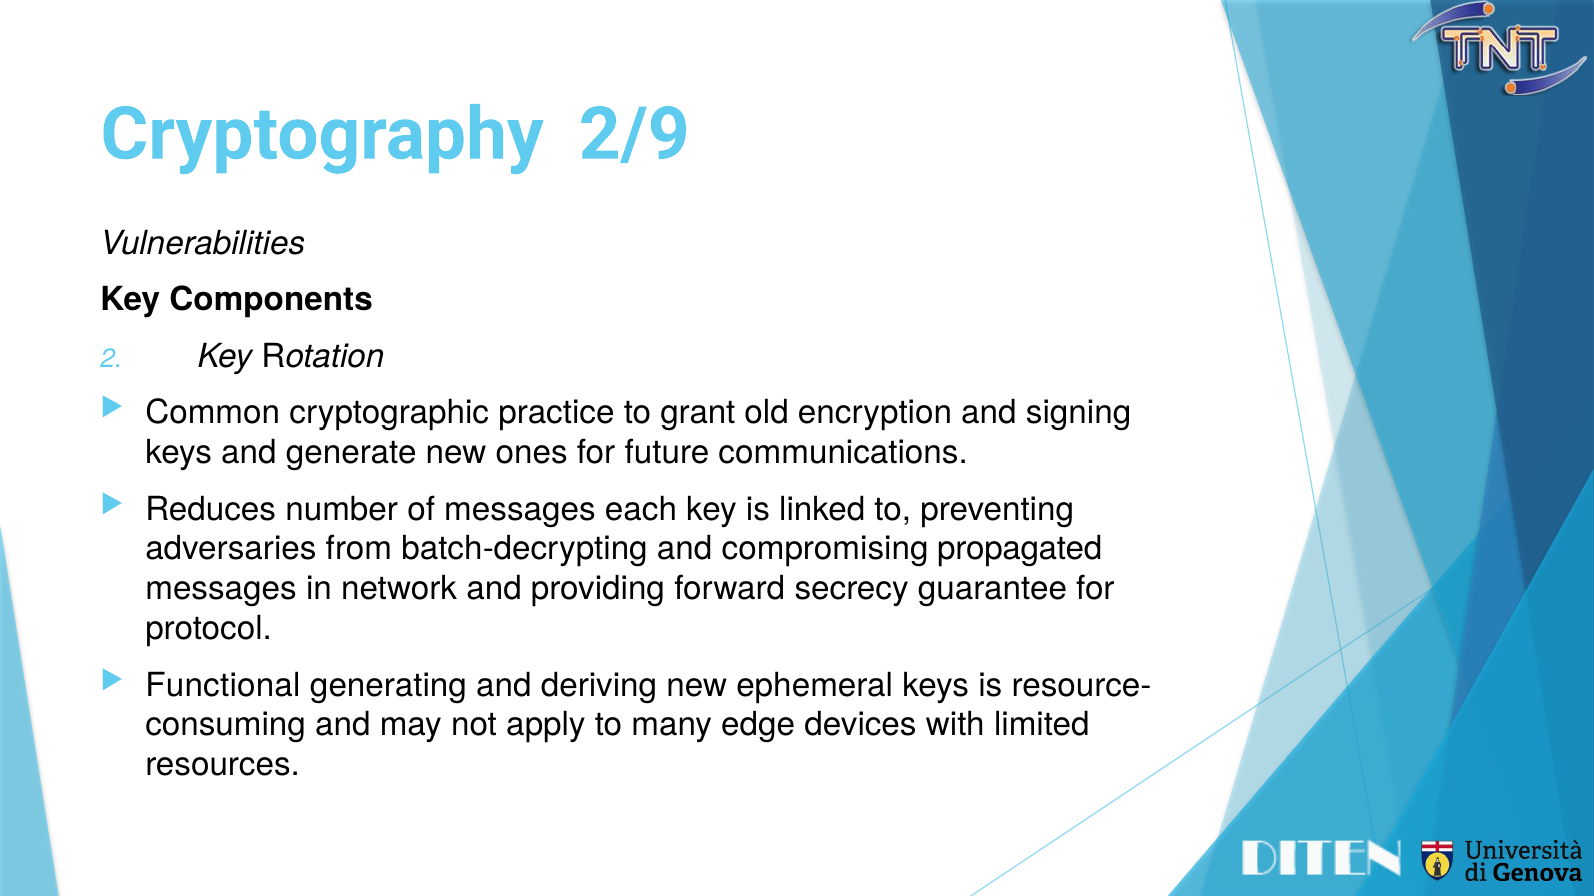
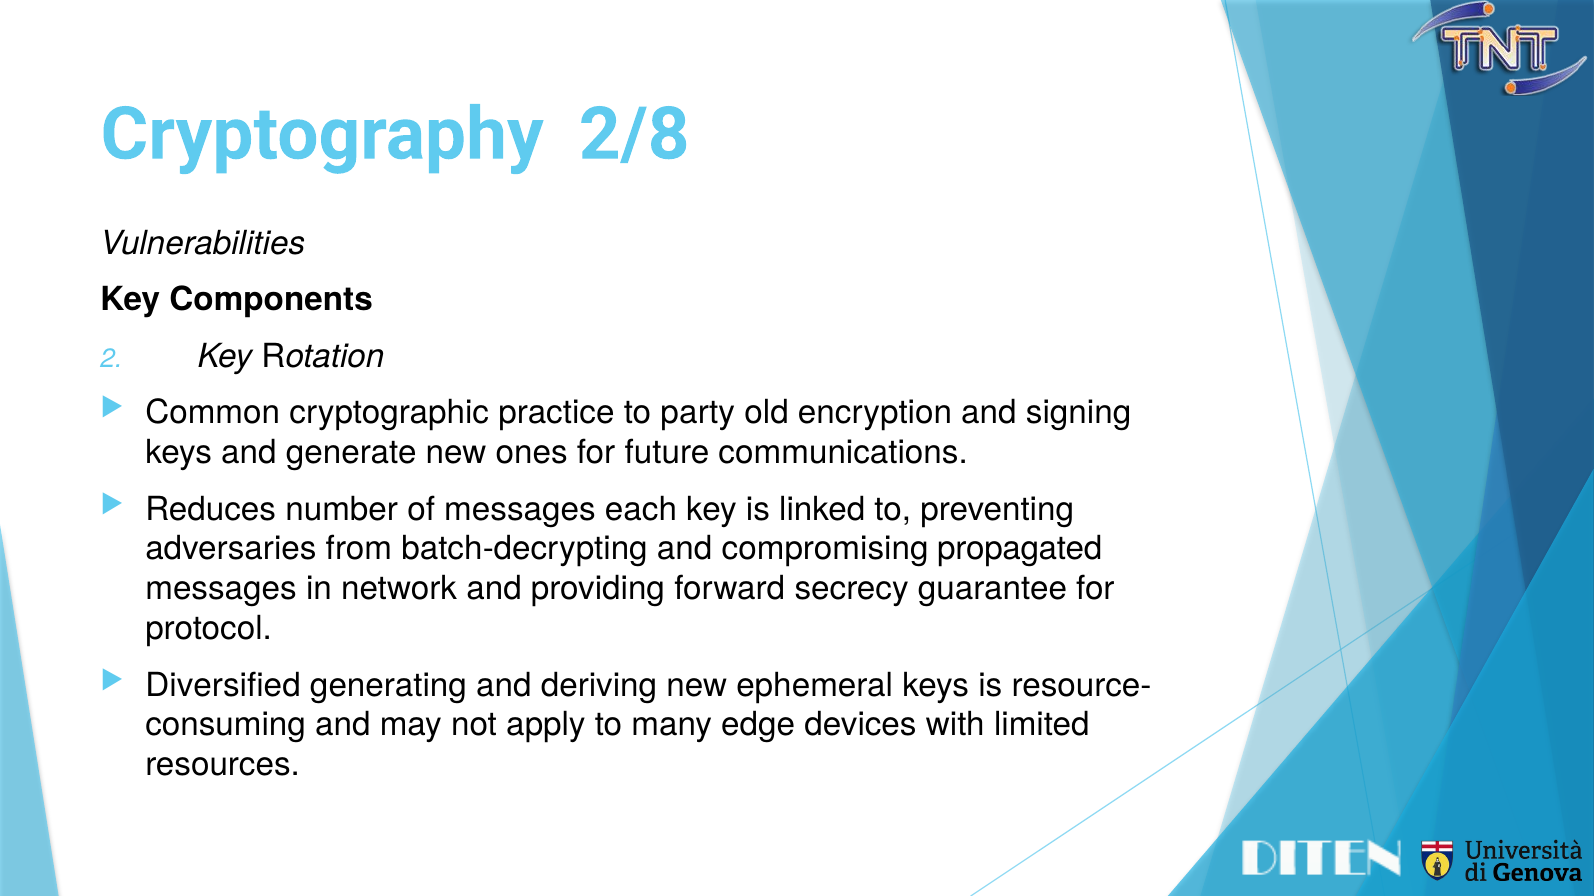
2/9: 2/9 -> 2/8
grant: grant -> party
Functional: Functional -> Diversified
